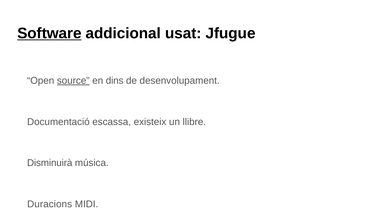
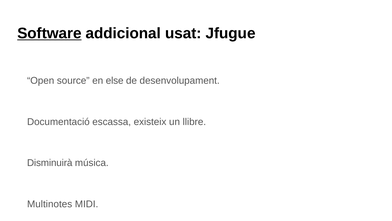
source underline: present -> none
dins: dins -> else
Duracions: Duracions -> Multinotes
